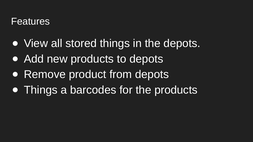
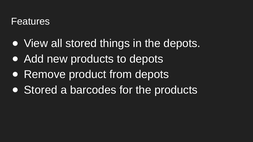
Things at (41, 90): Things -> Stored
